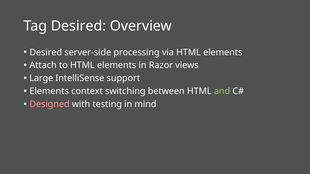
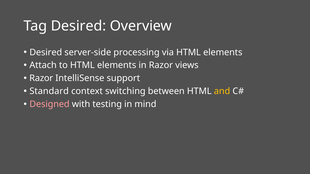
Large at (41, 78): Large -> Razor
Elements at (49, 91): Elements -> Standard
and colour: light green -> yellow
